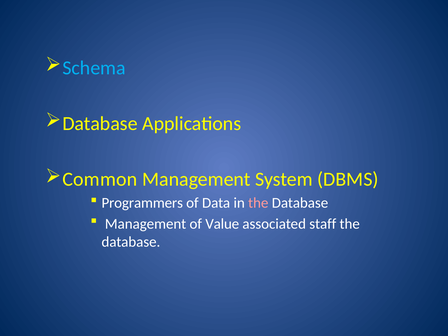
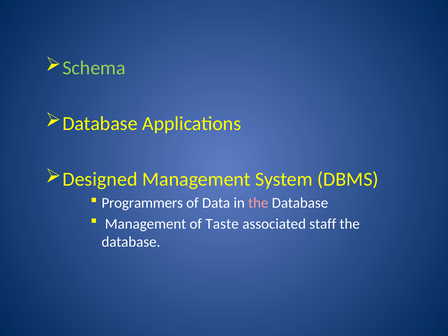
Schema colour: light blue -> light green
Common: Common -> Designed
Value: Value -> Taste
